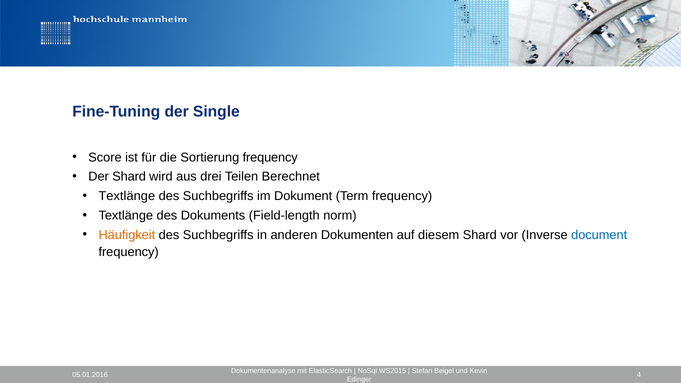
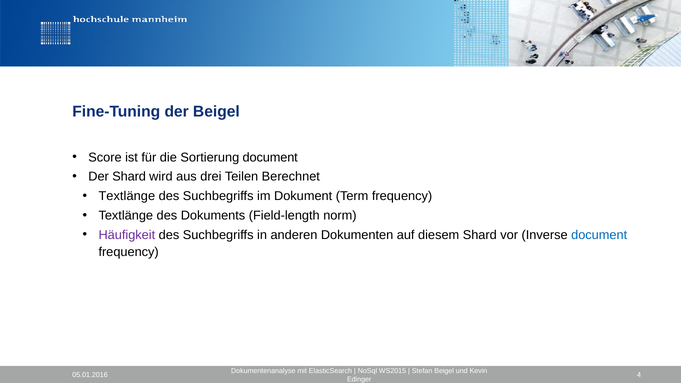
der Single: Single -> Beigel
Sortierung frequency: frequency -> document
Häufigkeit colour: orange -> purple
